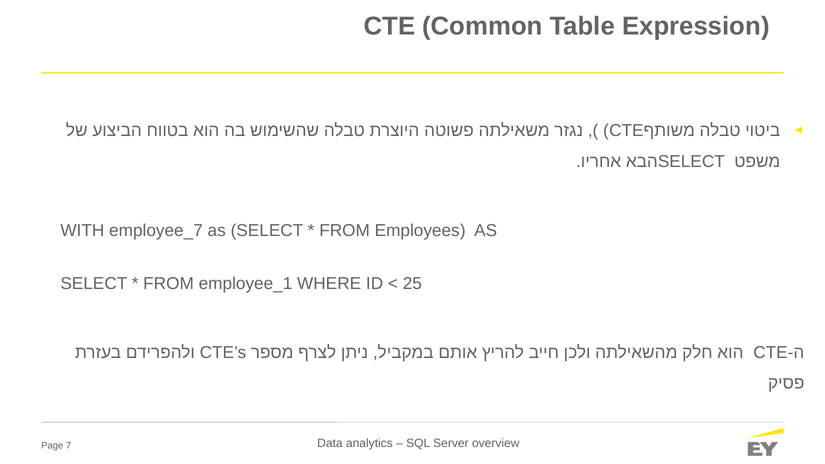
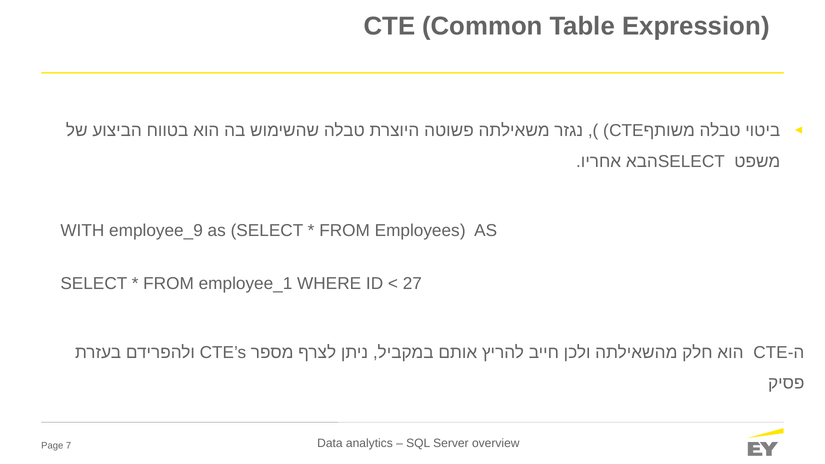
employee_7: employee_7 -> employee_9
25: 25 -> 27
